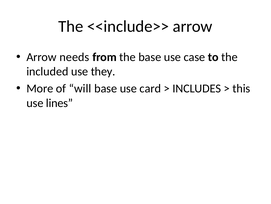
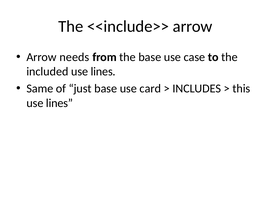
included use they: they -> lines
More: More -> Same
will: will -> just
